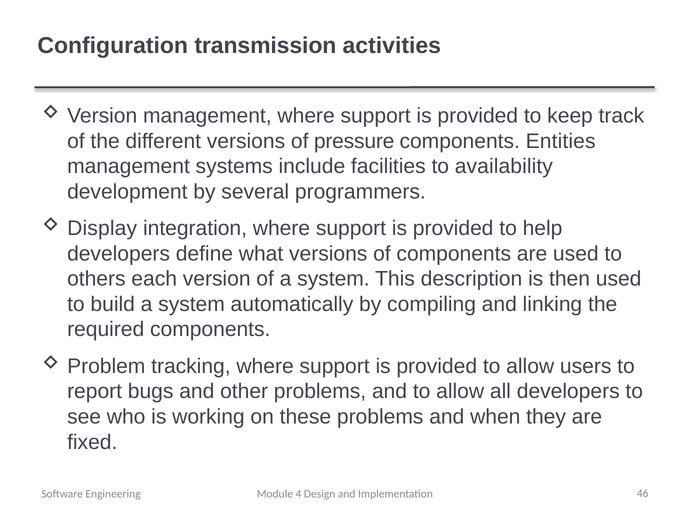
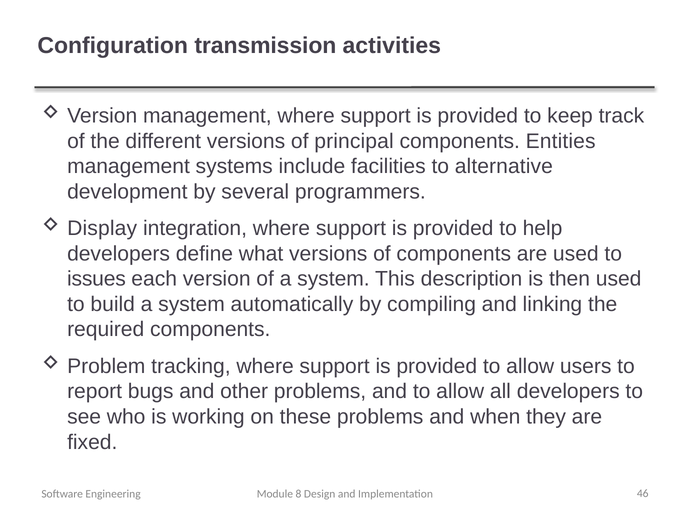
pressure: pressure -> principal
availability: availability -> alternative
others: others -> issues
4: 4 -> 8
